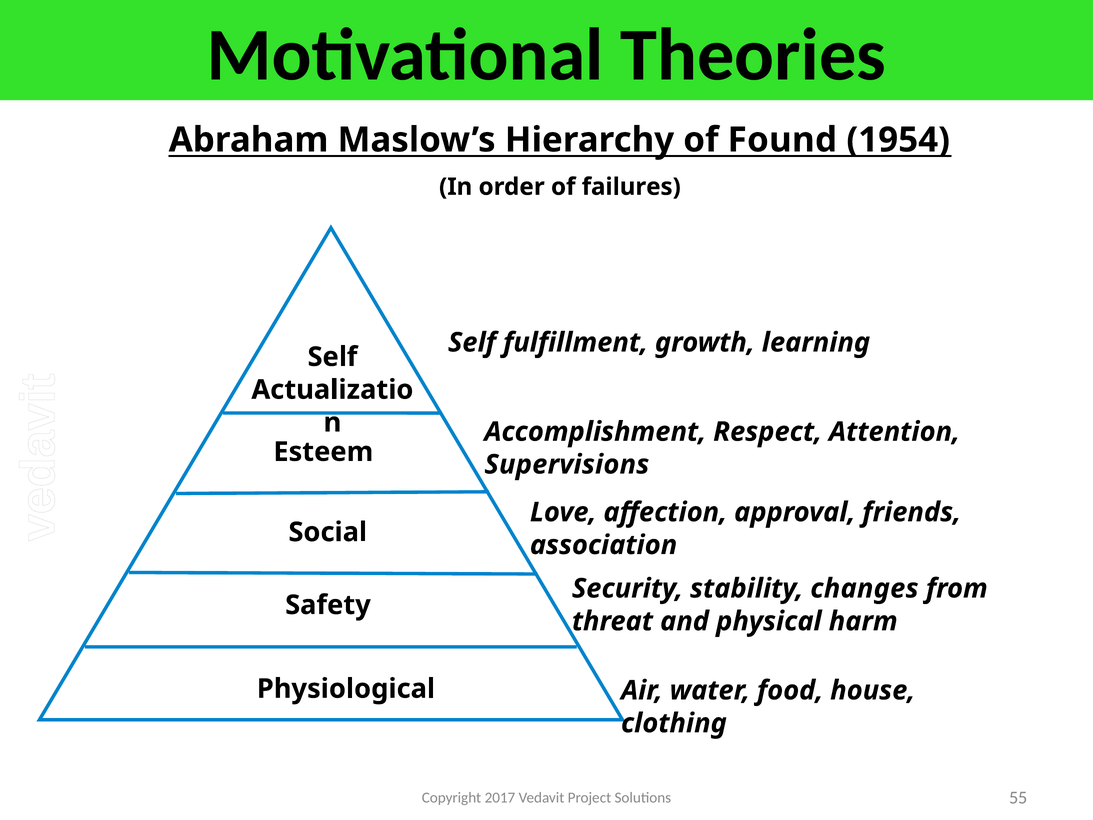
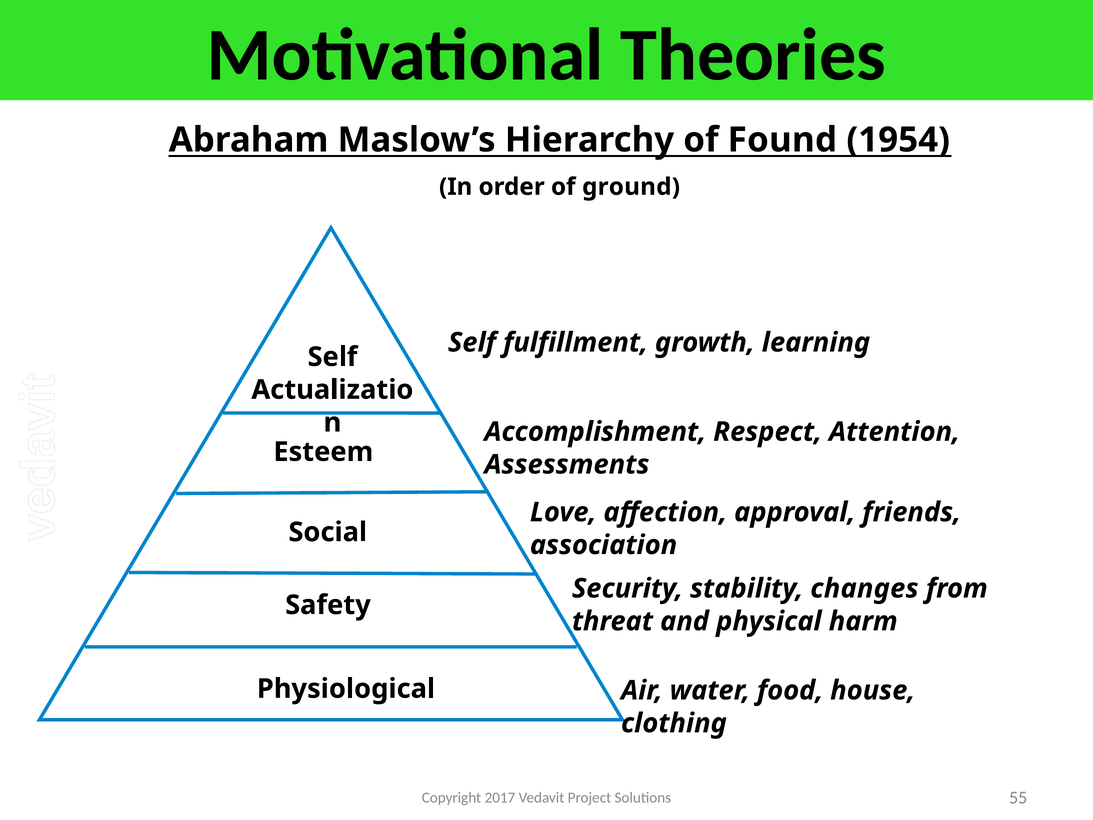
failures: failures -> ground
Supervisions: Supervisions -> Assessments
